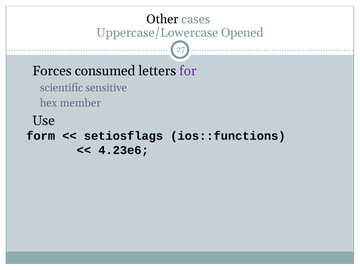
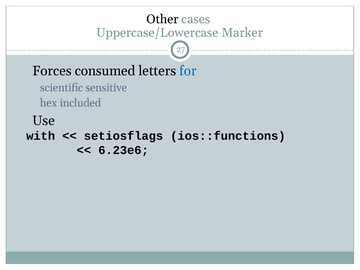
Opened: Opened -> Marker
for colour: purple -> blue
member: member -> included
form: form -> with
4.23e6: 4.23e6 -> 6.23e6
